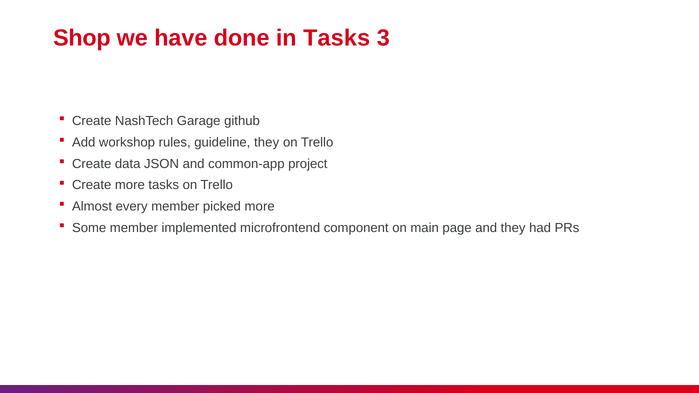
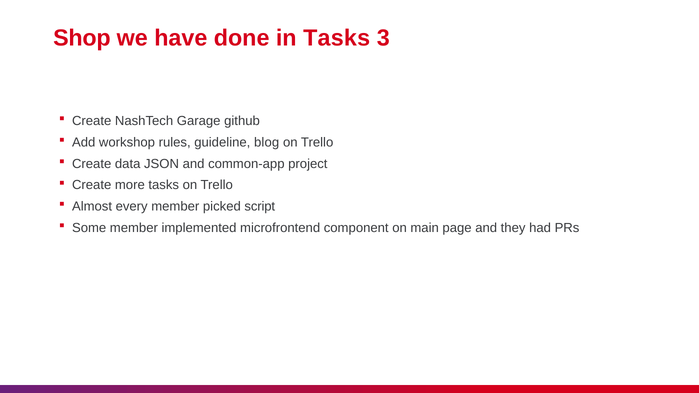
guideline they: they -> blog
picked more: more -> script
